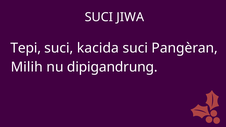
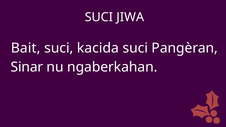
Tepi: Tepi -> Bait
Milih: Milih -> Sinar
dipigandrung: dipigandrung -> ngaberkahan
